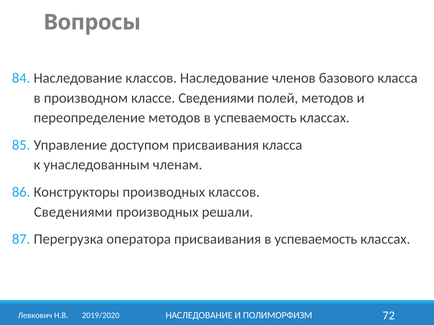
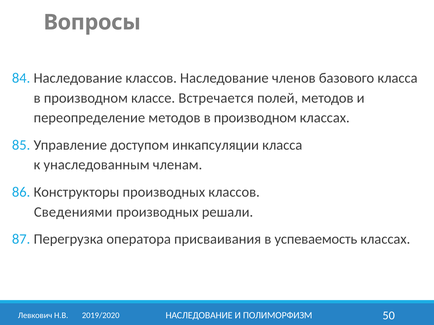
классе Сведениями: Сведениями -> Встречается
методов в успеваемость: успеваемость -> производном
доступом присваивания: присваивания -> инкапсуляции
72: 72 -> 50
